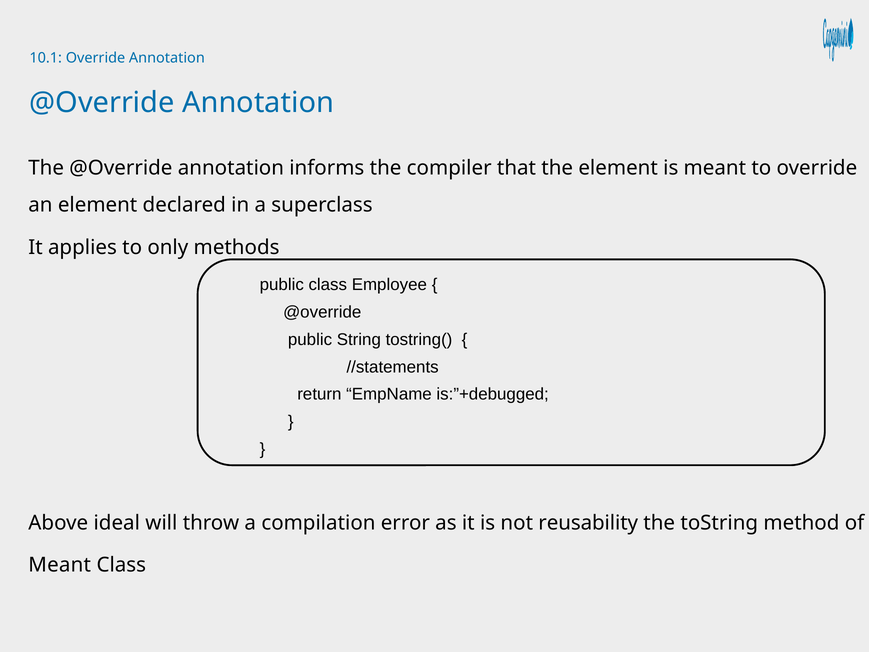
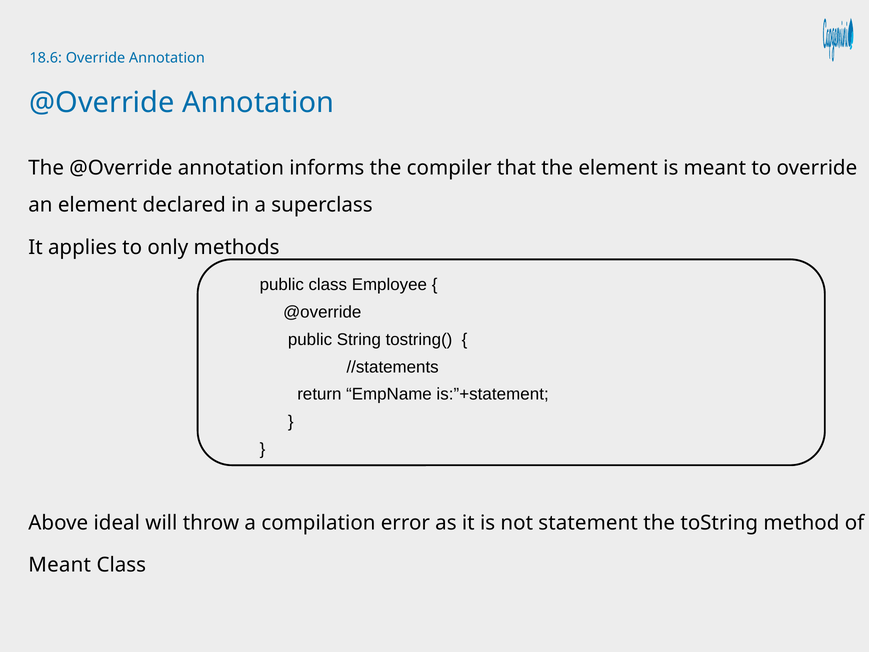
10.1: 10.1 -> 18.6
is:”+debugged: is:”+debugged -> is:”+statement
reusability: reusability -> statement
